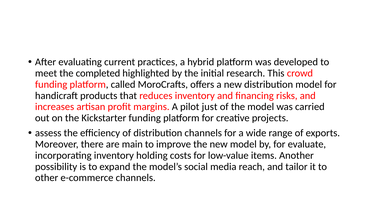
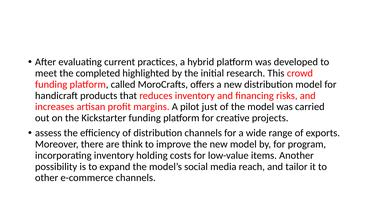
main: main -> think
evaluate: evaluate -> program
